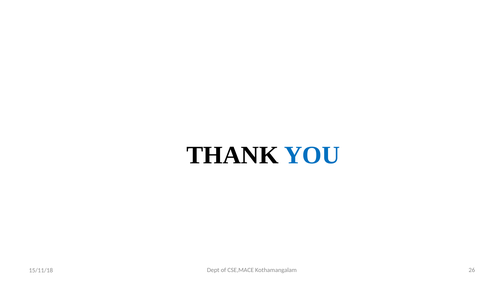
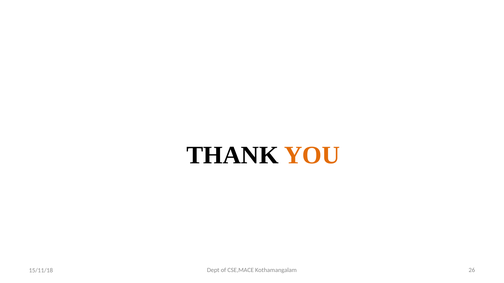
YOU colour: blue -> orange
